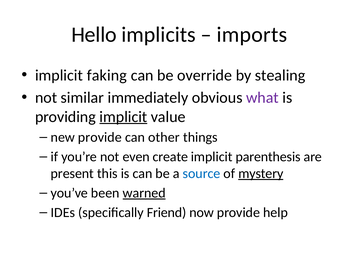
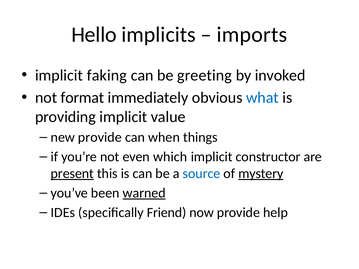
override: override -> greeting
stealing: stealing -> invoked
similar: similar -> format
what colour: purple -> blue
implicit at (123, 117) underline: present -> none
other: other -> when
create: create -> which
parenthesis: parenthesis -> constructor
present underline: none -> present
